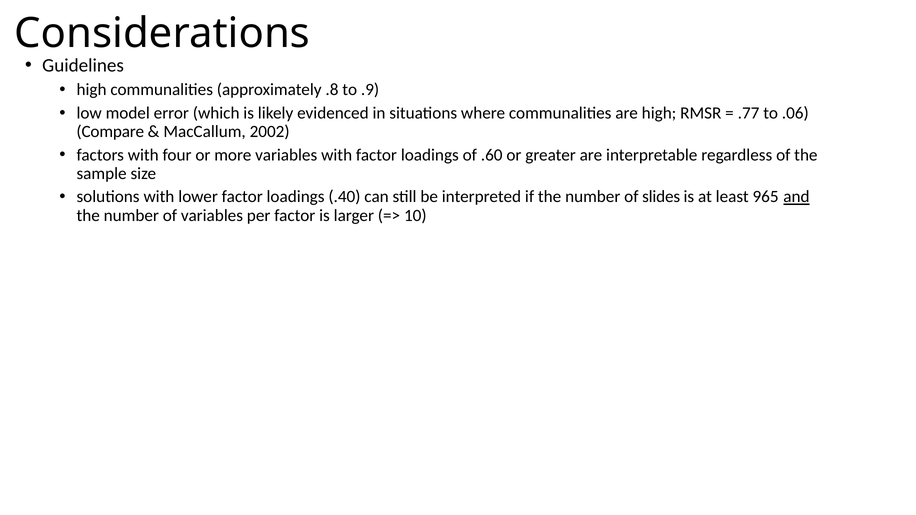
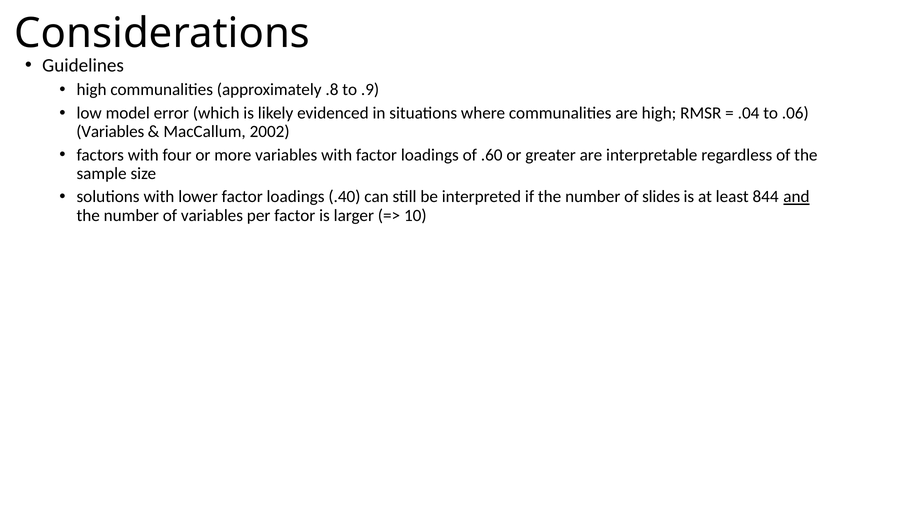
.77: .77 -> .04
Compare at (110, 132): Compare -> Variables
965: 965 -> 844
